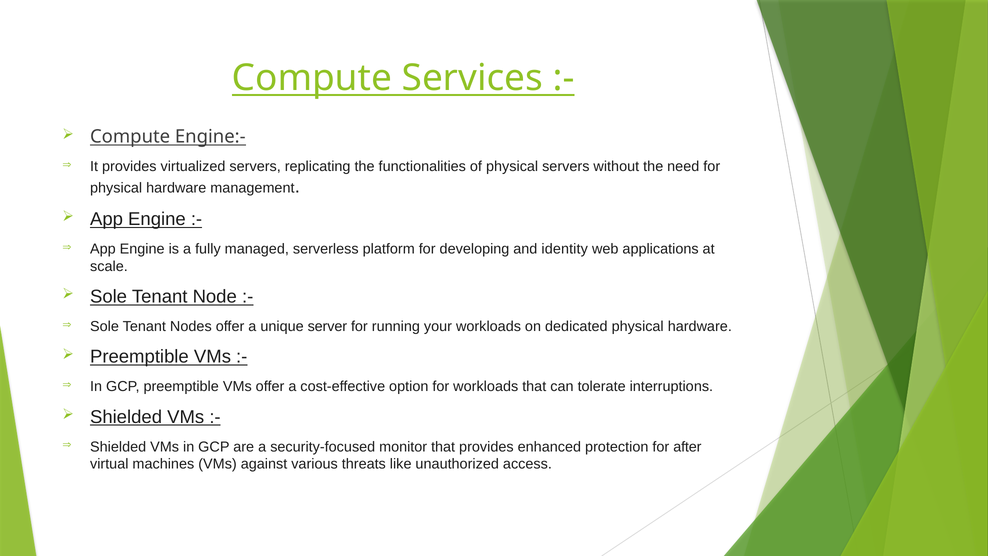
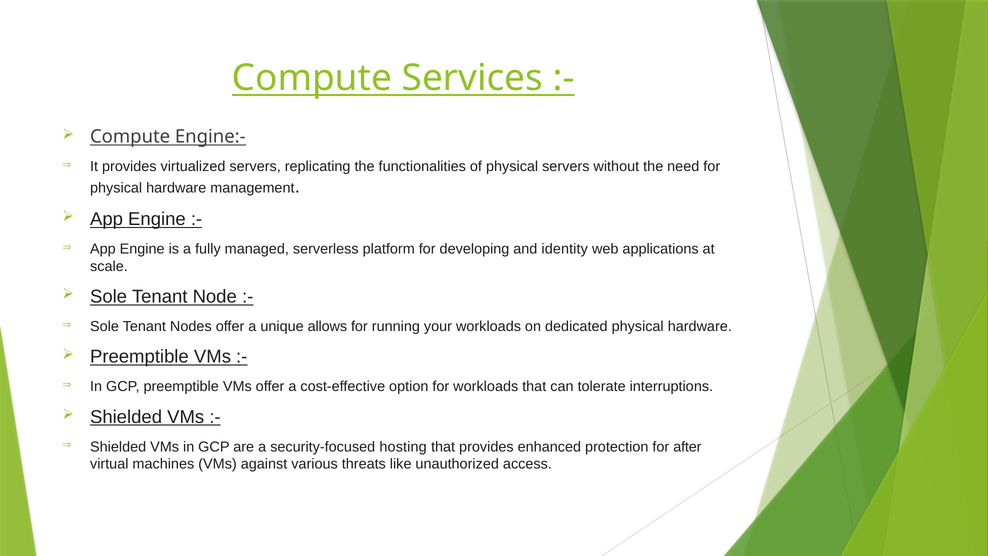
server: server -> allows
monitor: monitor -> hosting
